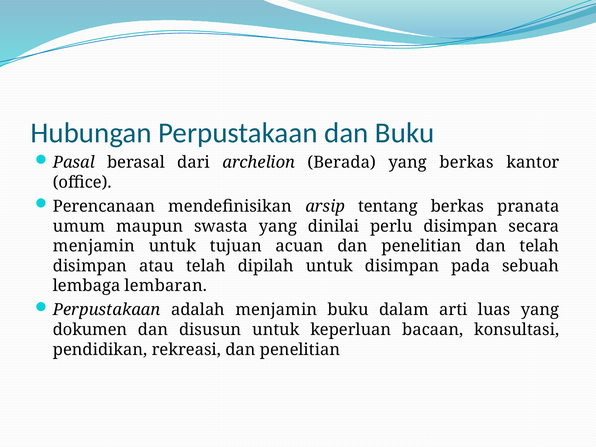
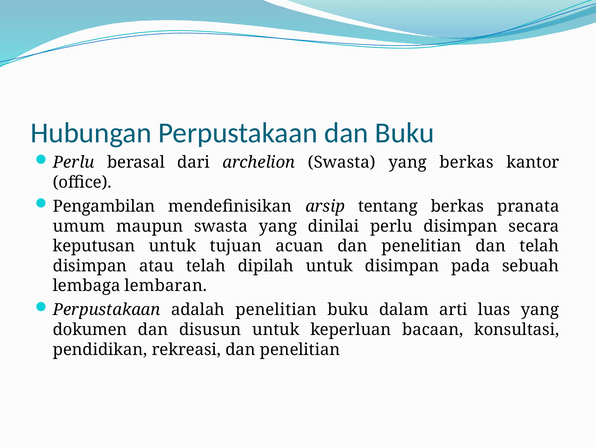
Pasal at (74, 162): Pasal -> Perlu
archelion Berada: Berada -> Swasta
Perencanaan: Perencanaan -> Pengambilan
menjamin at (94, 246): menjamin -> keputusan
adalah menjamin: menjamin -> penelitian
